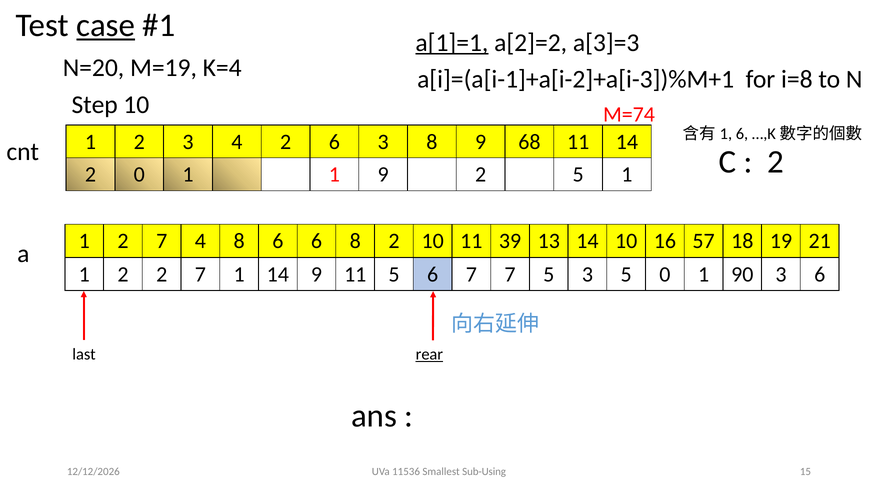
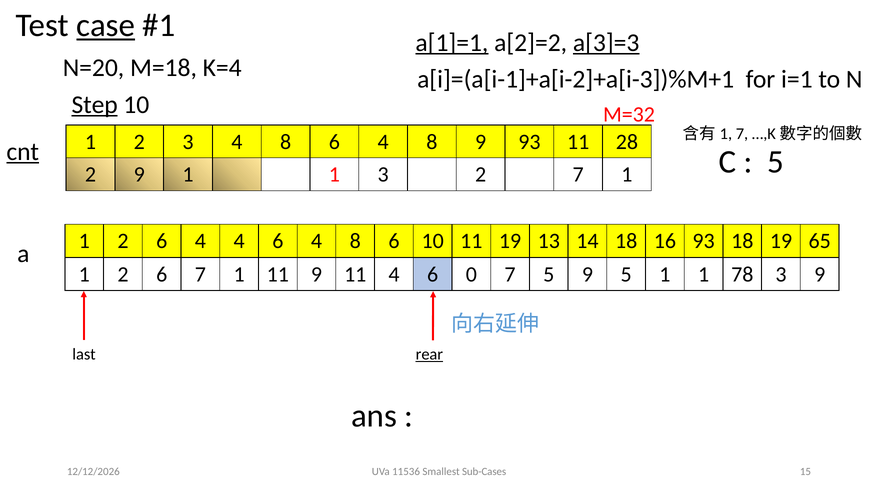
a[3]=3 underline: none -> present
M=19: M=19 -> M=18
i=8: i=8 -> i=1
Step underline: none -> present
M=74: M=74 -> M=32
6 at (742, 134): 6 -> 7
2 at (286, 142): 2 -> 8
3 at (383, 142): 3 -> 4
9 68: 68 -> 93
11 14: 14 -> 28
cnt underline: none -> present
2 at (776, 162): 2 -> 5
2 0: 0 -> 9
1 9: 9 -> 3
2 5: 5 -> 7
7 at (162, 241): 7 -> 6
4 8: 8 -> 4
6 at (317, 241): 6 -> 4
2 at (394, 241): 2 -> 6
11 39: 39 -> 19
14 10: 10 -> 18
16 57: 57 -> 93
21: 21 -> 65
2 at (162, 274): 2 -> 6
1 14: 14 -> 11
11 5: 5 -> 4
6 7: 7 -> 0
5 3: 3 -> 9
5 0: 0 -> 1
90: 90 -> 78
3 6: 6 -> 9
Sub-Using: Sub-Using -> Sub-Cases
